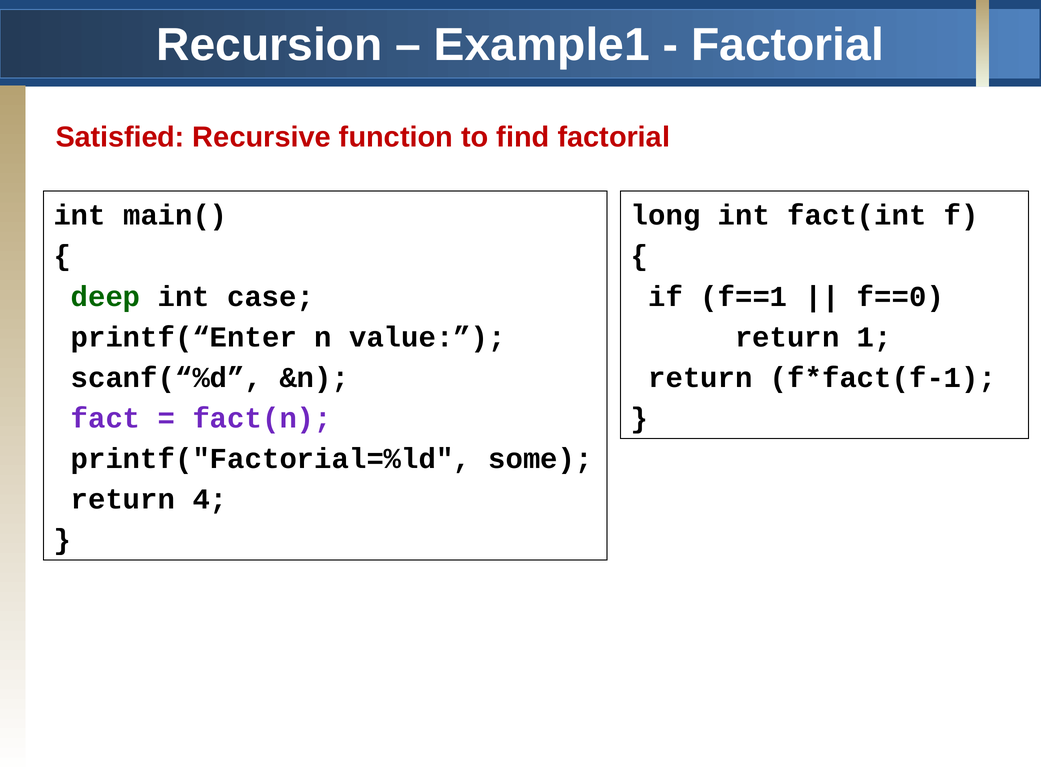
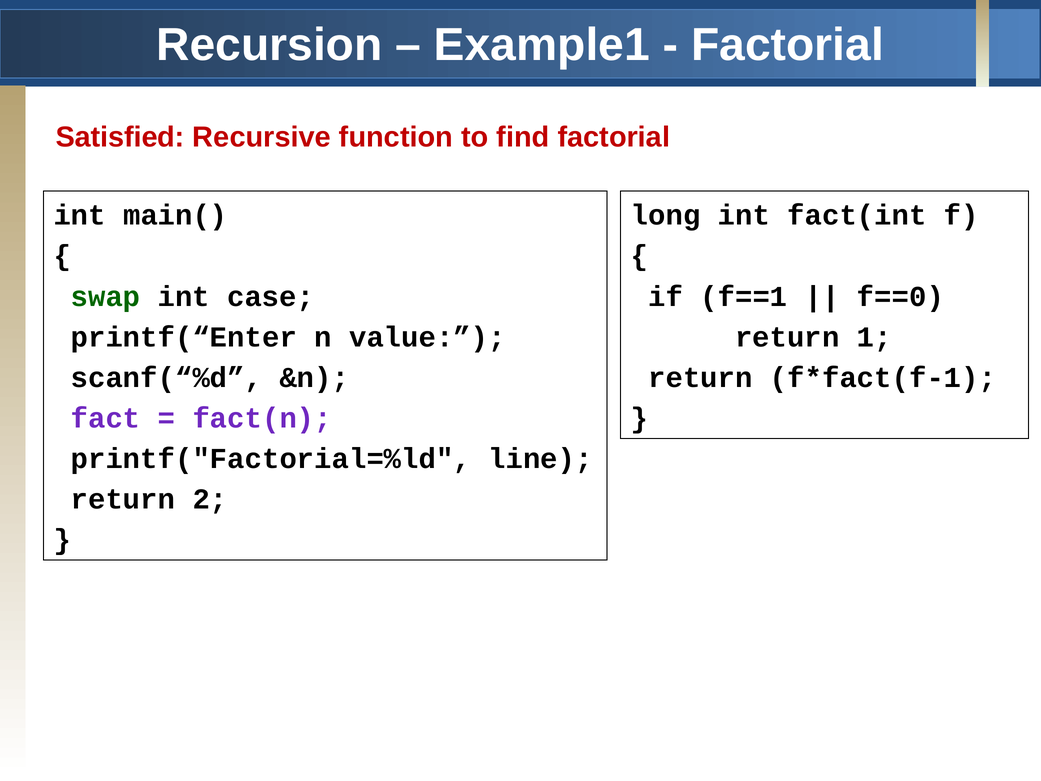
deep: deep -> swap
some: some -> line
4: 4 -> 2
